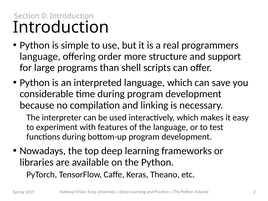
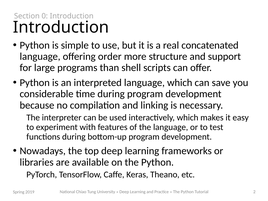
programmers: programmers -> concatenated
